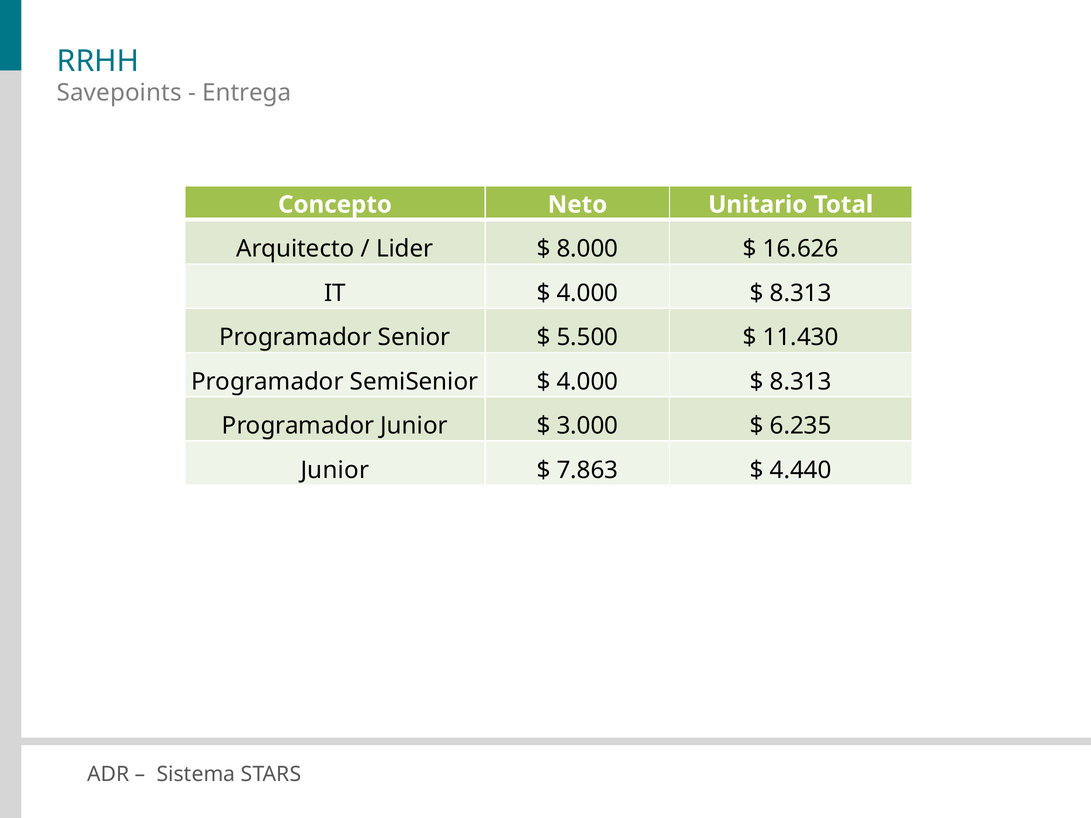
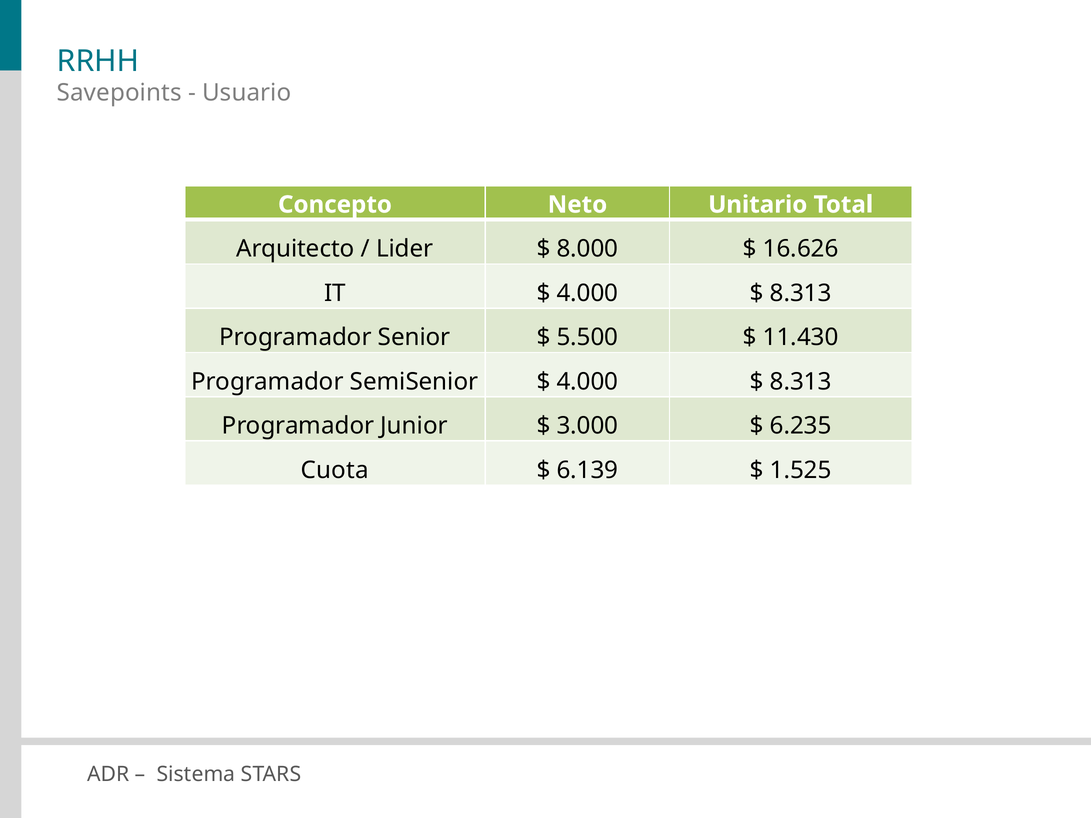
Entrega: Entrega -> Usuario
Junior at (335, 470): Junior -> Cuota
7.863: 7.863 -> 6.139
4.440: 4.440 -> 1.525
